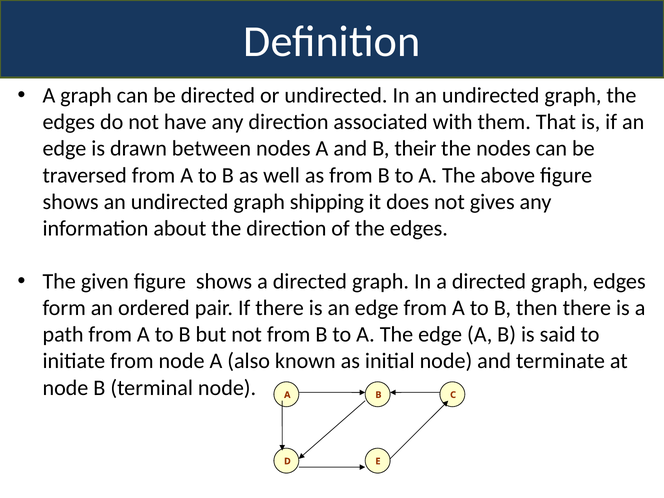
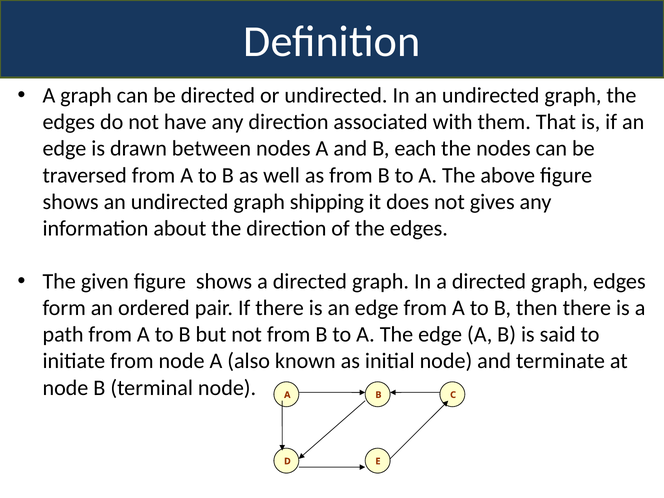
their: their -> each
